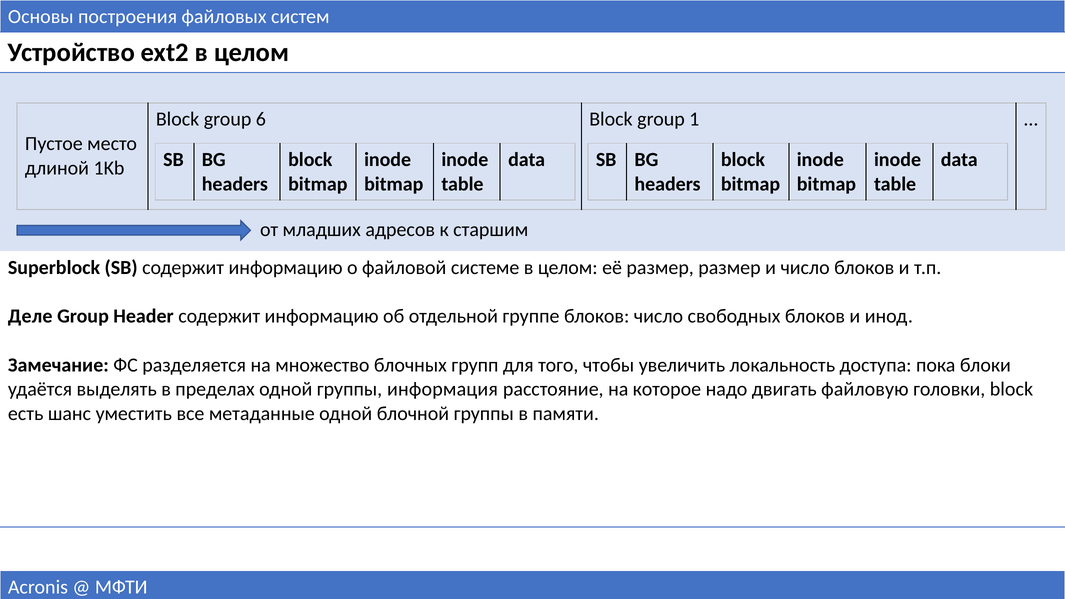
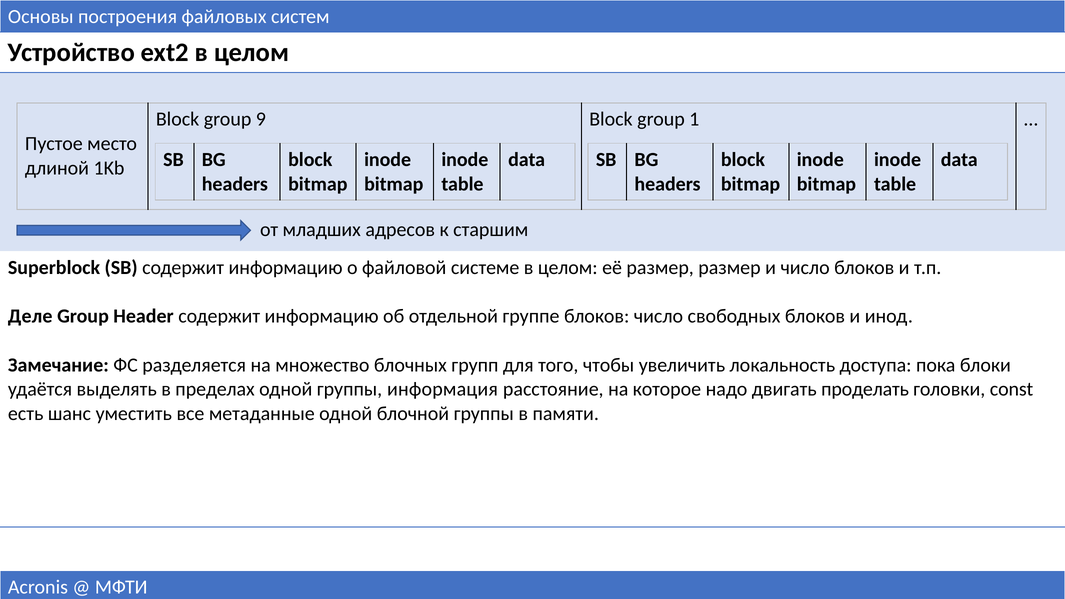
6: 6 -> 9
файловую: файловую -> проделать
головки block: block -> const
